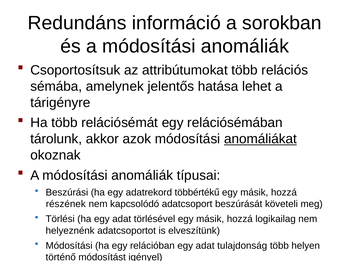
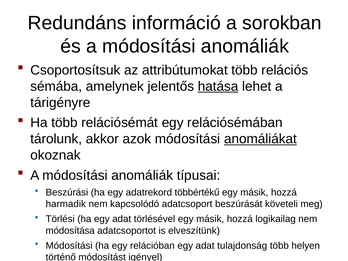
hatása underline: none -> present
részének: részének -> harmadik
helyeznénk: helyeznénk -> módosítása
